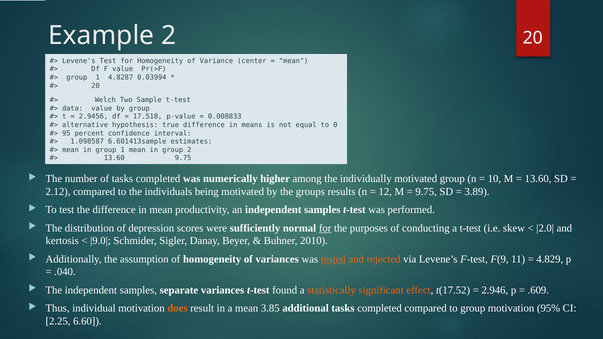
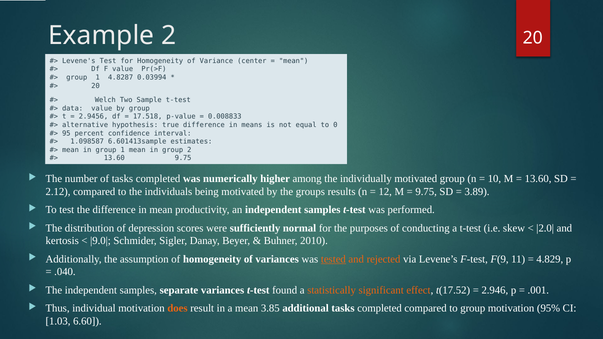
for at (325, 228) underline: present -> none
.609: .609 -> .001
2.25: 2.25 -> 1.03
